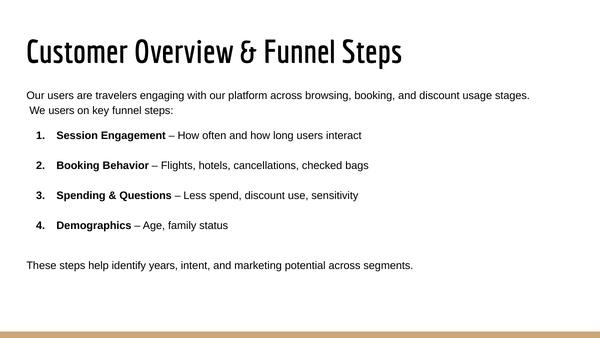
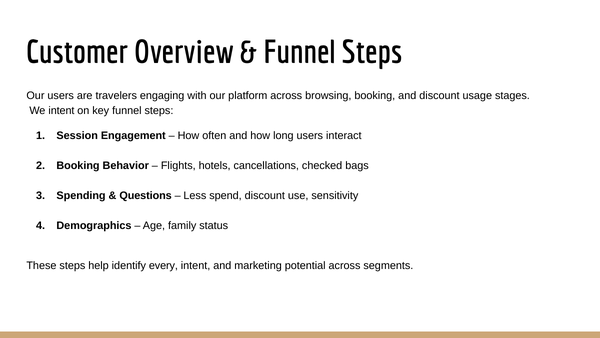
We users: users -> intent
years: years -> every
